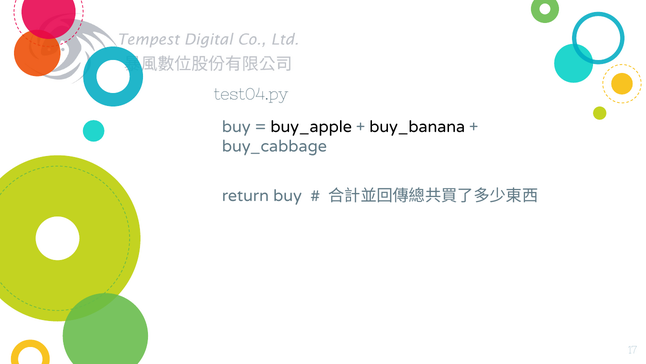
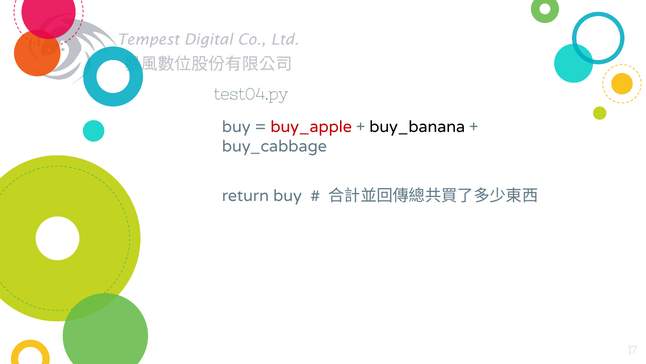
buy_apple colour: black -> red
